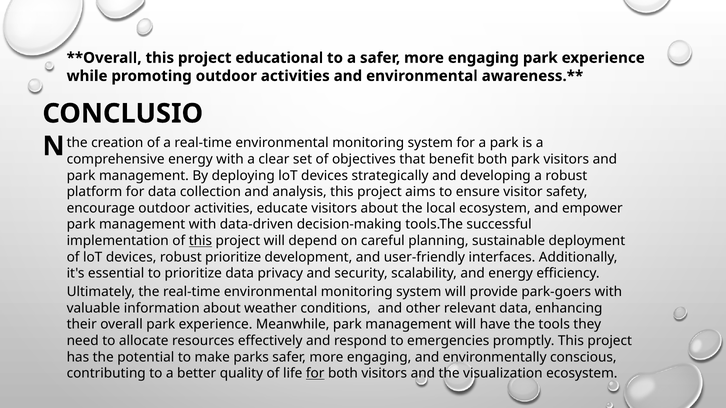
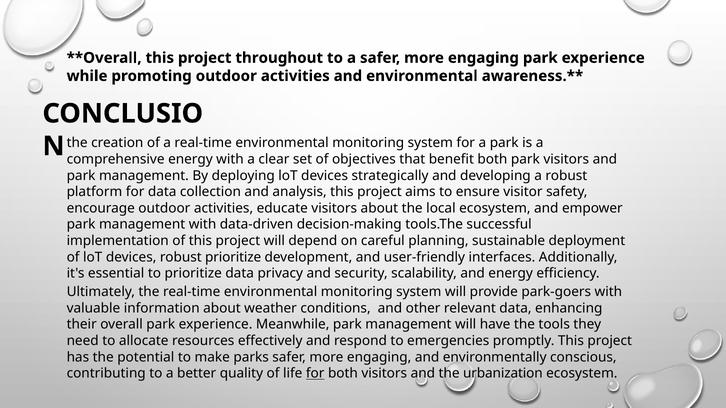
educational: educational -> throughout
this at (200, 241) underline: present -> none
visualization: visualization -> urbanization
